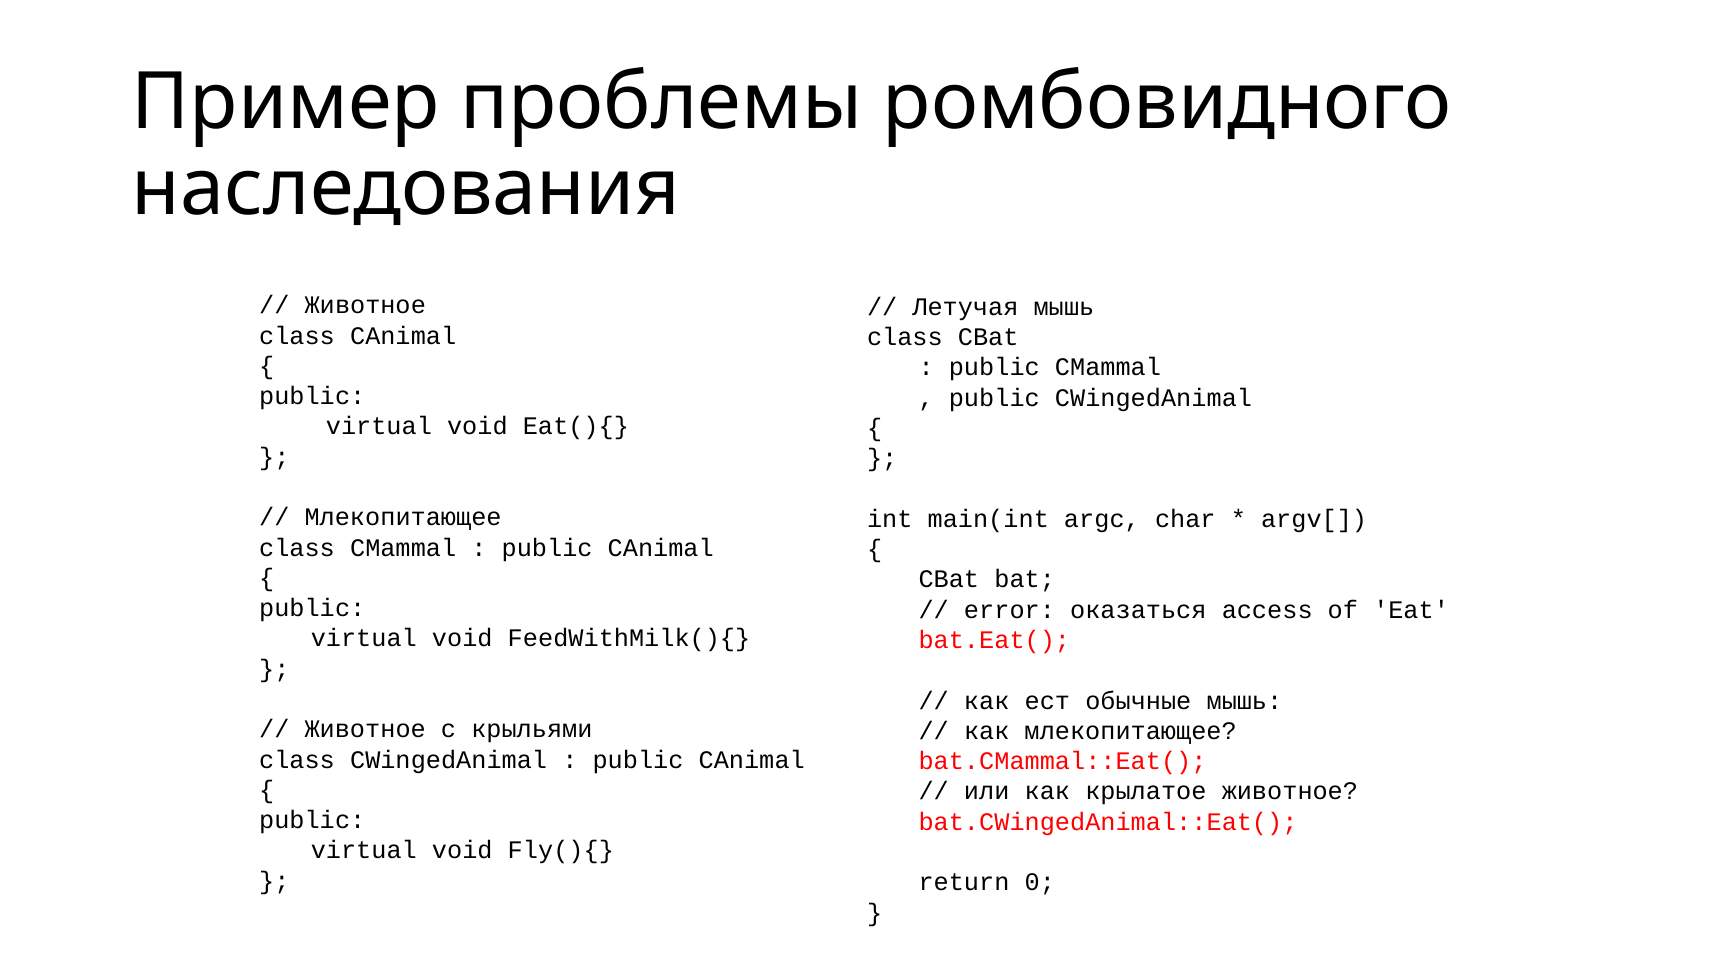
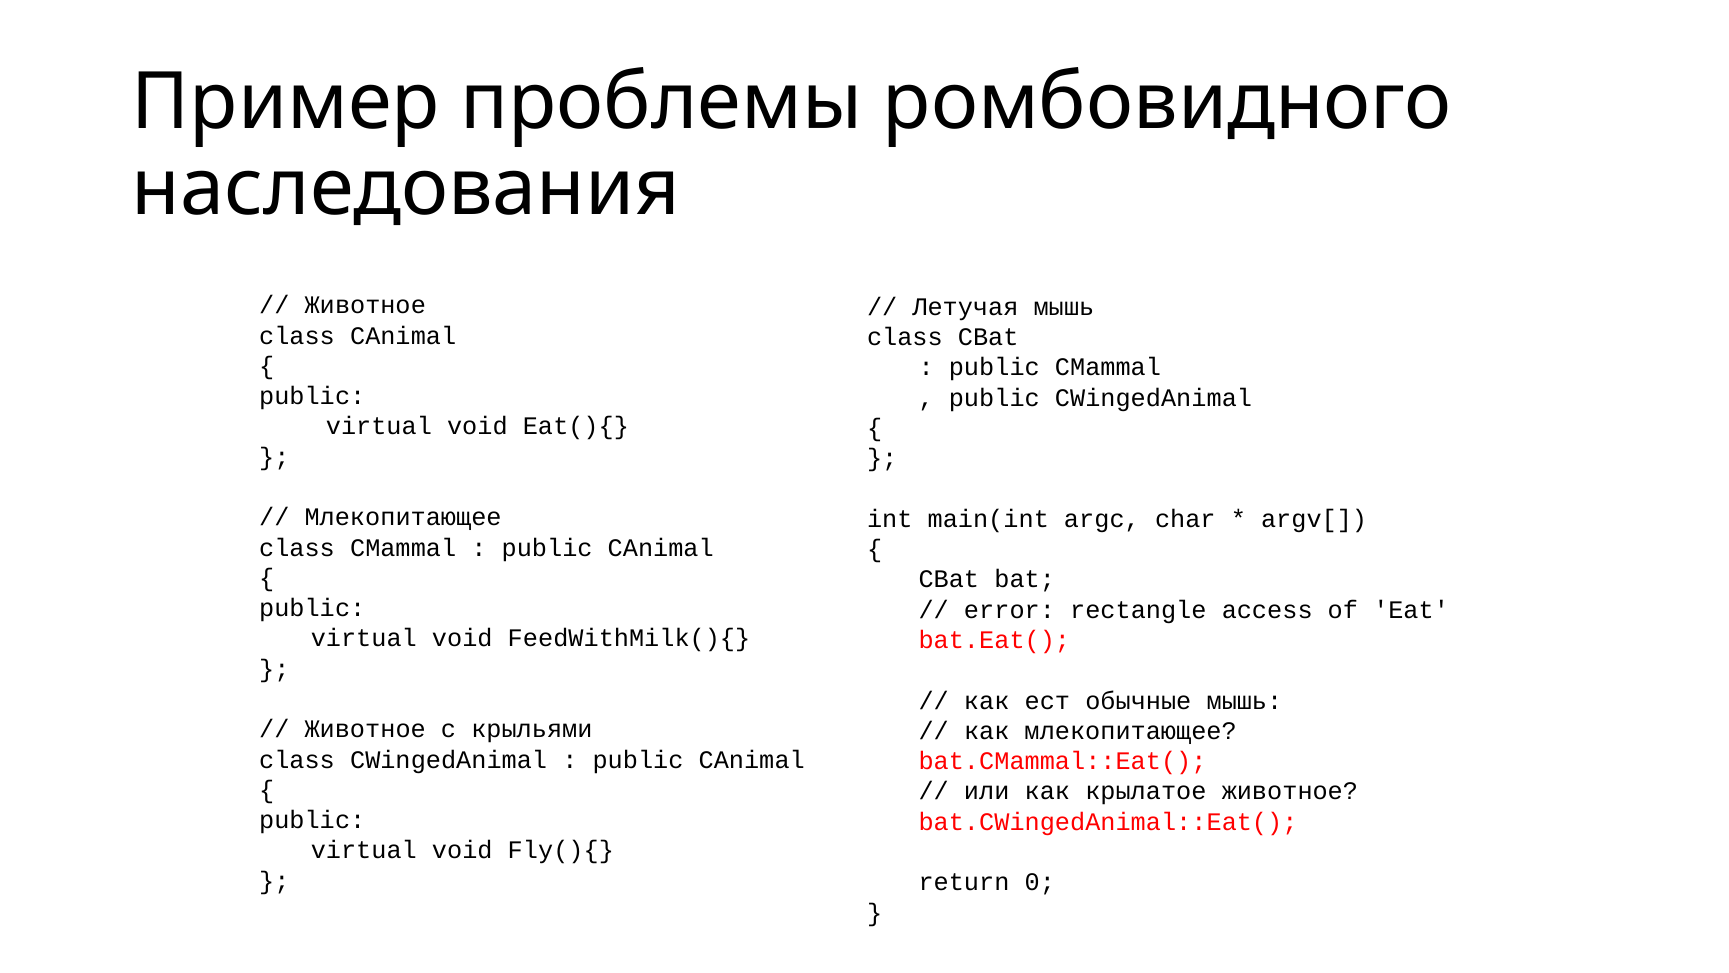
оказаться: оказаться -> rectangle
